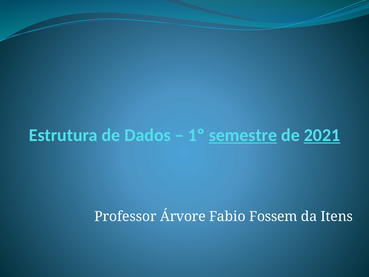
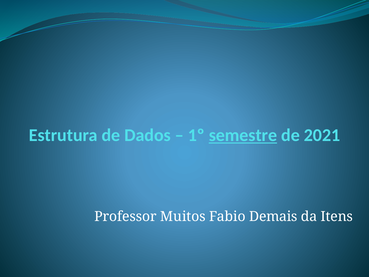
2021 underline: present -> none
Árvore: Árvore -> Muitos
Fossem: Fossem -> Demais
